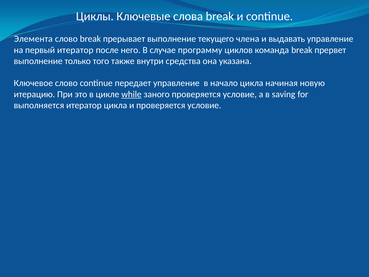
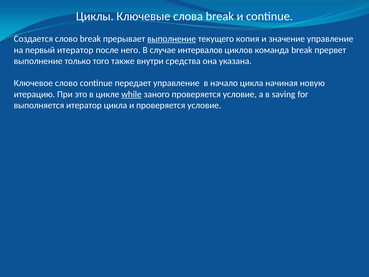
Элемента: Элемента -> Создается
выполнение at (172, 39) underline: none -> present
члена: члена -> копия
выдавать: выдавать -> значение
программу: программу -> интервалов
